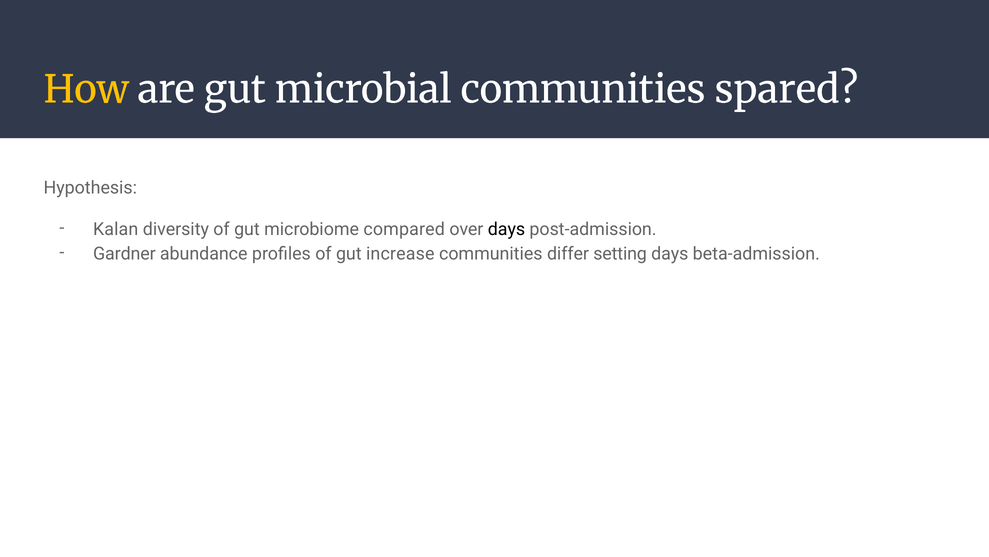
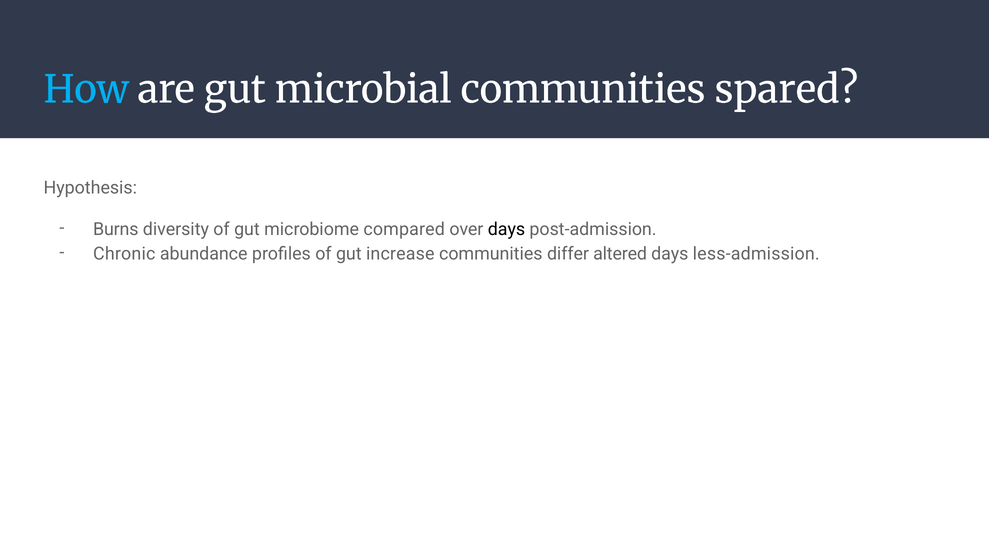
How colour: yellow -> light blue
Kalan: Kalan -> Burns
Gardner: Gardner -> Chronic
setting: setting -> altered
beta-admission: beta-admission -> less-admission
